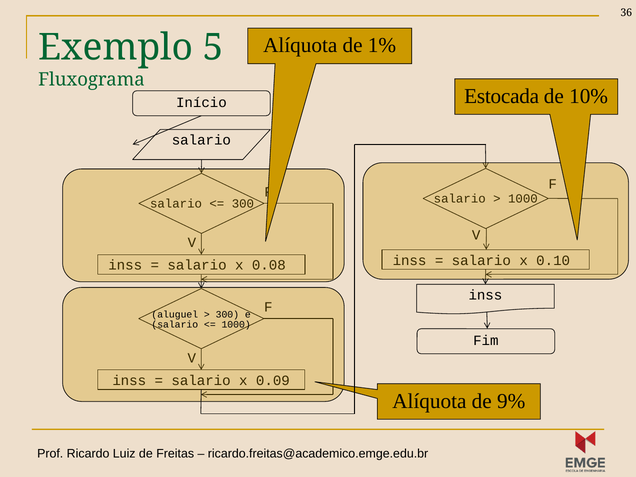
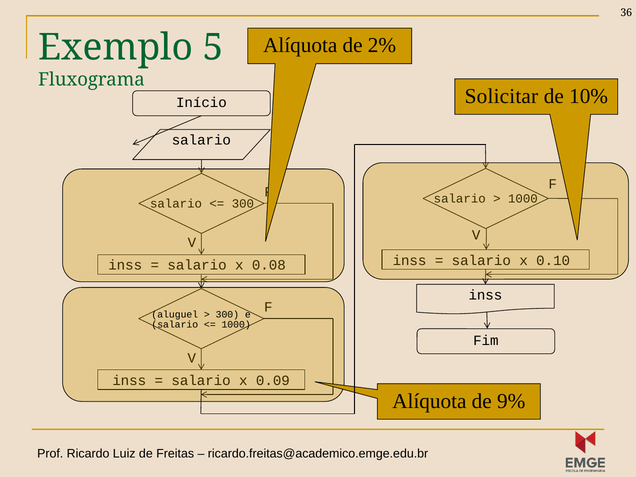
1%: 1% -> 2%
Estocada: Estocada -> Solicitar
